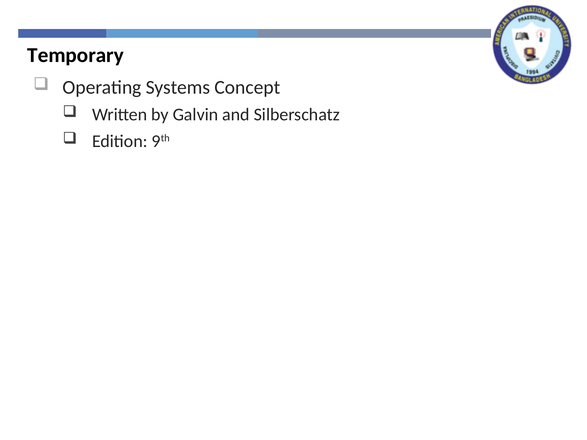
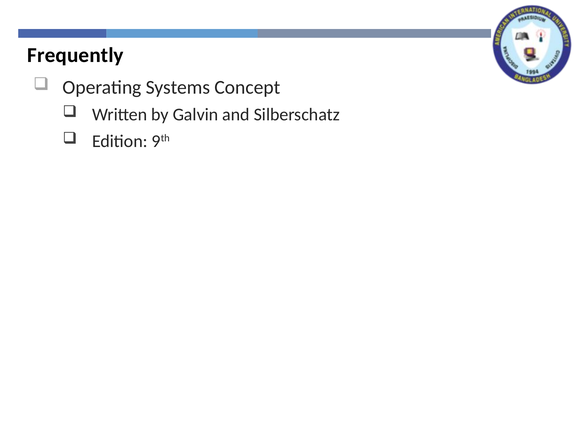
Temporary: Temporary -> Frequently
